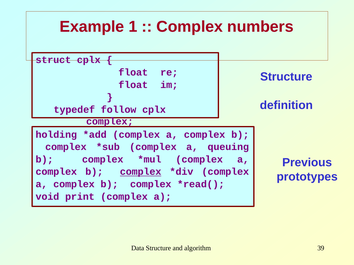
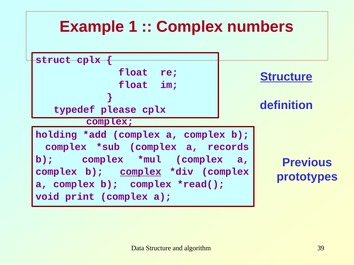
Structure at (286, 77) underline: none -> present
follow: follow -> please
queuing: queuing -> records
